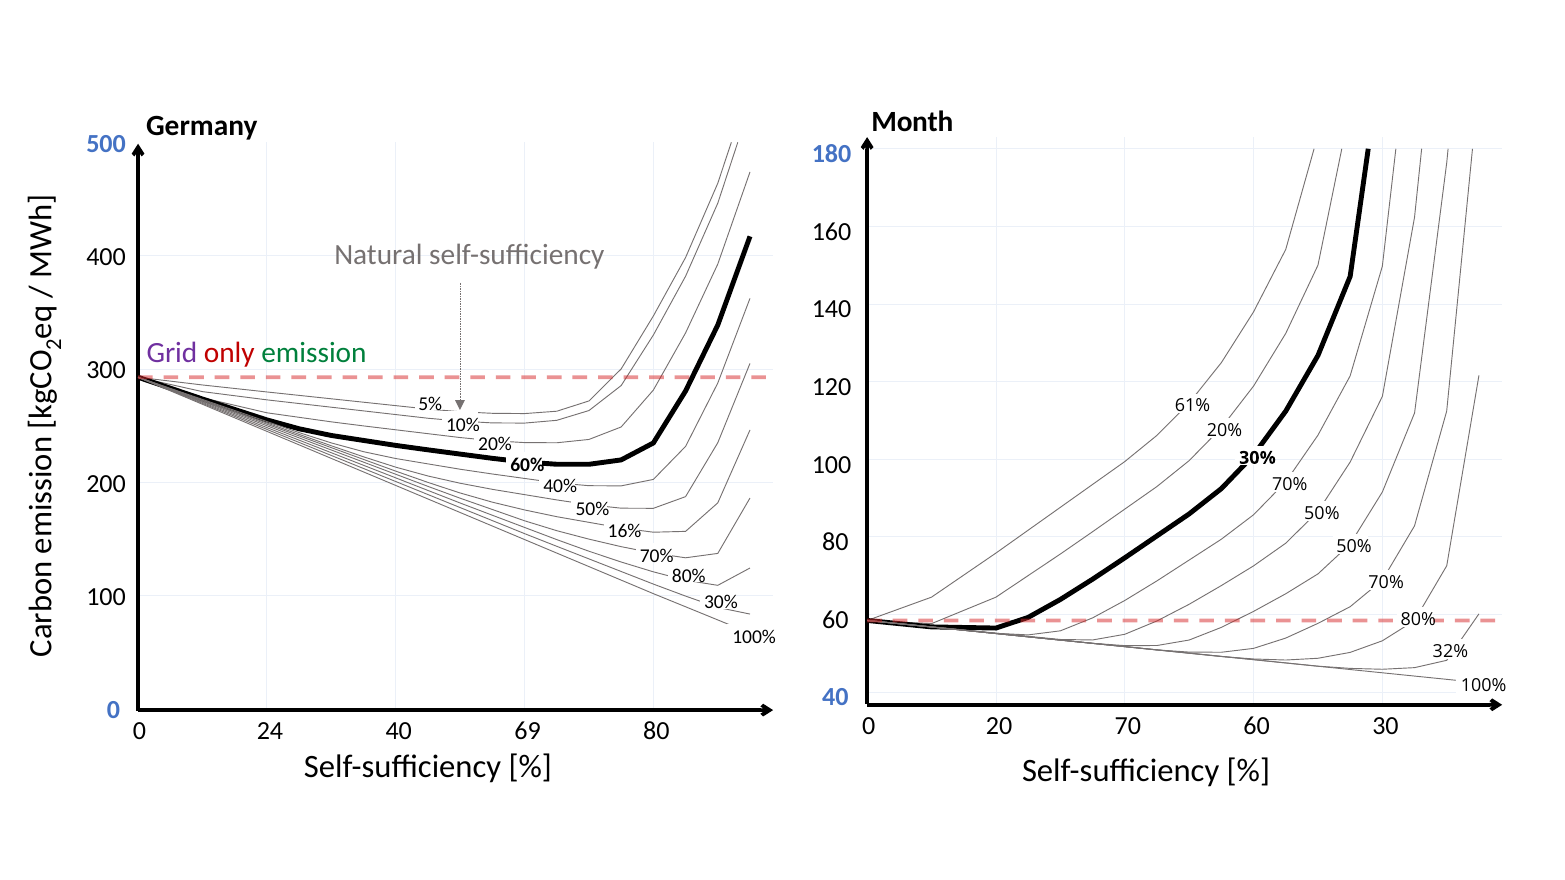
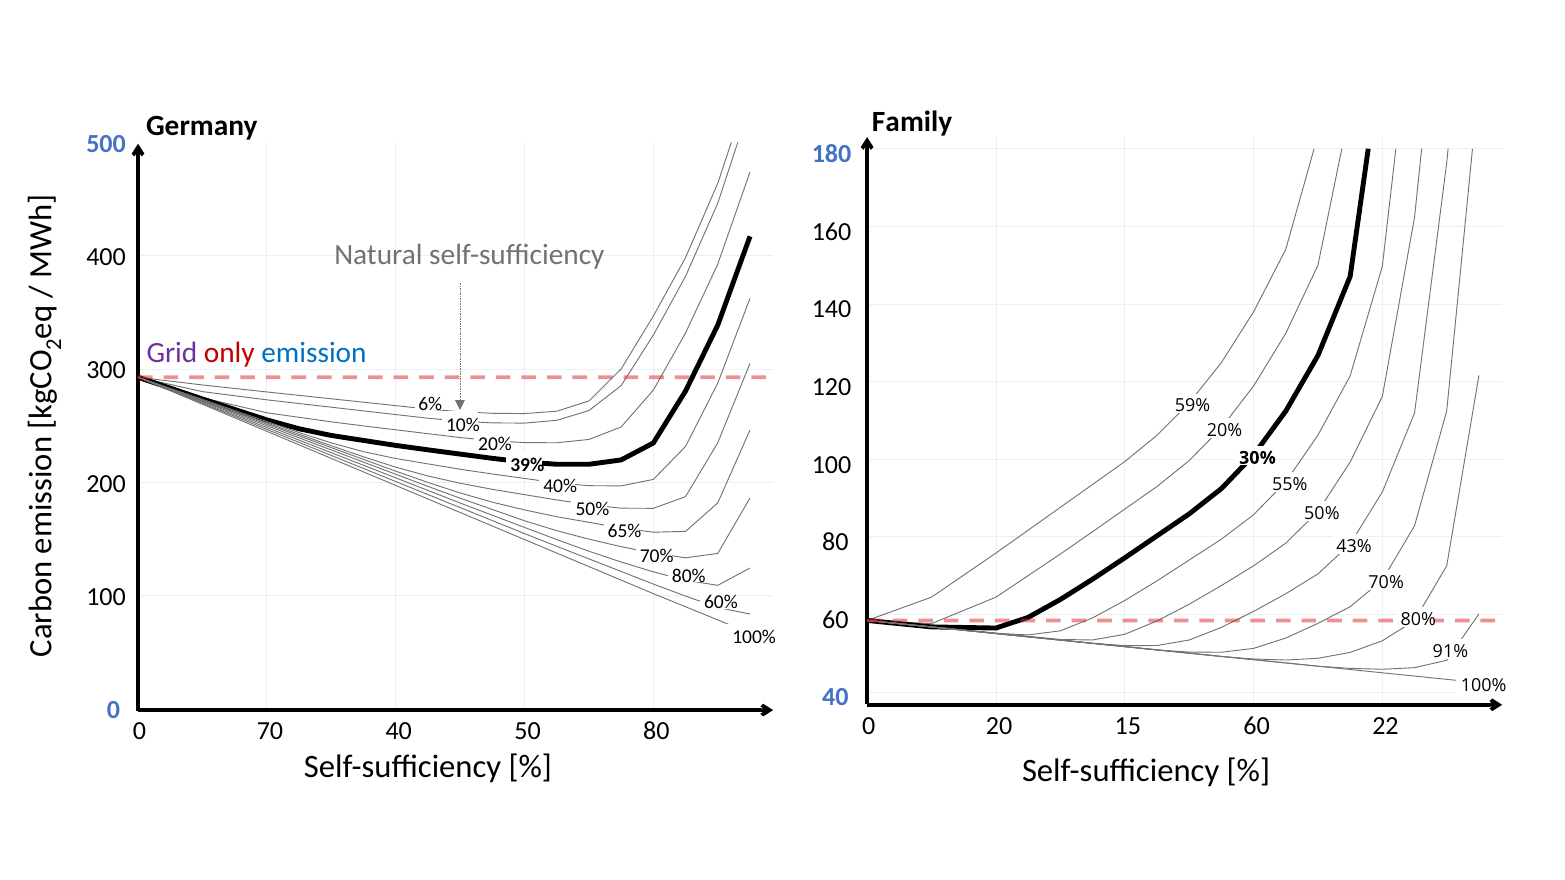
Month: Month -> Family
emission colour: green -> blue
5%: 5% -> 6%
61%: 61% -> 59%
60%: 60% -> 39%
70% at (1290, 485): 70% -> 55%
16%: 16% -> 65%
50% at (1354, 547): 50% -> 43%
30% at (721, 602): 30% -> 60%
32%: 32% -> 91%
70: 70 -> 15
30: 30 -> 22
24: 24 -> 70
69: 69 -> 50
